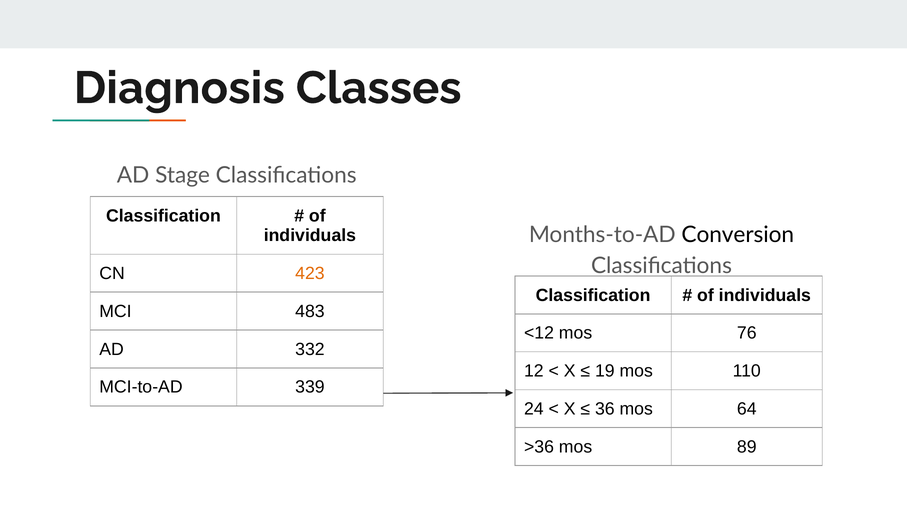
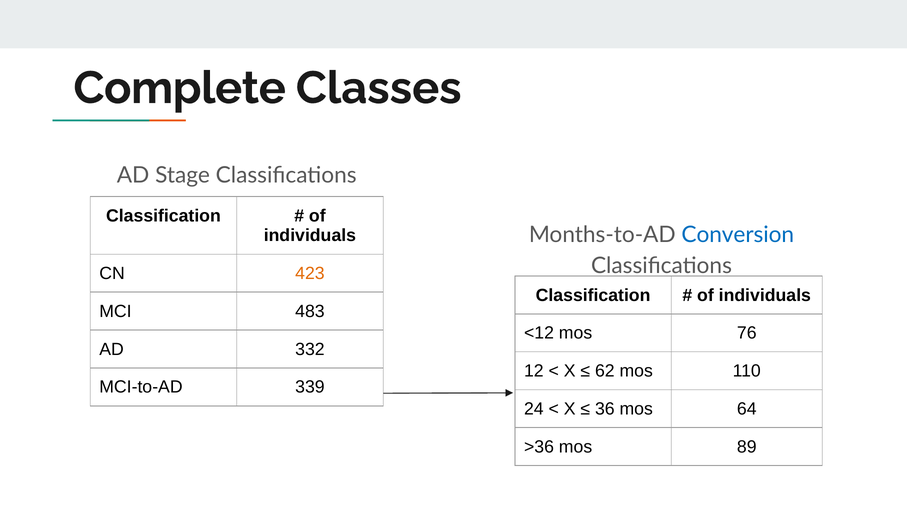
Diagnosis: Diagnosis -> Complete
Conversion colour: black -> blue
19: 19 -> 62
